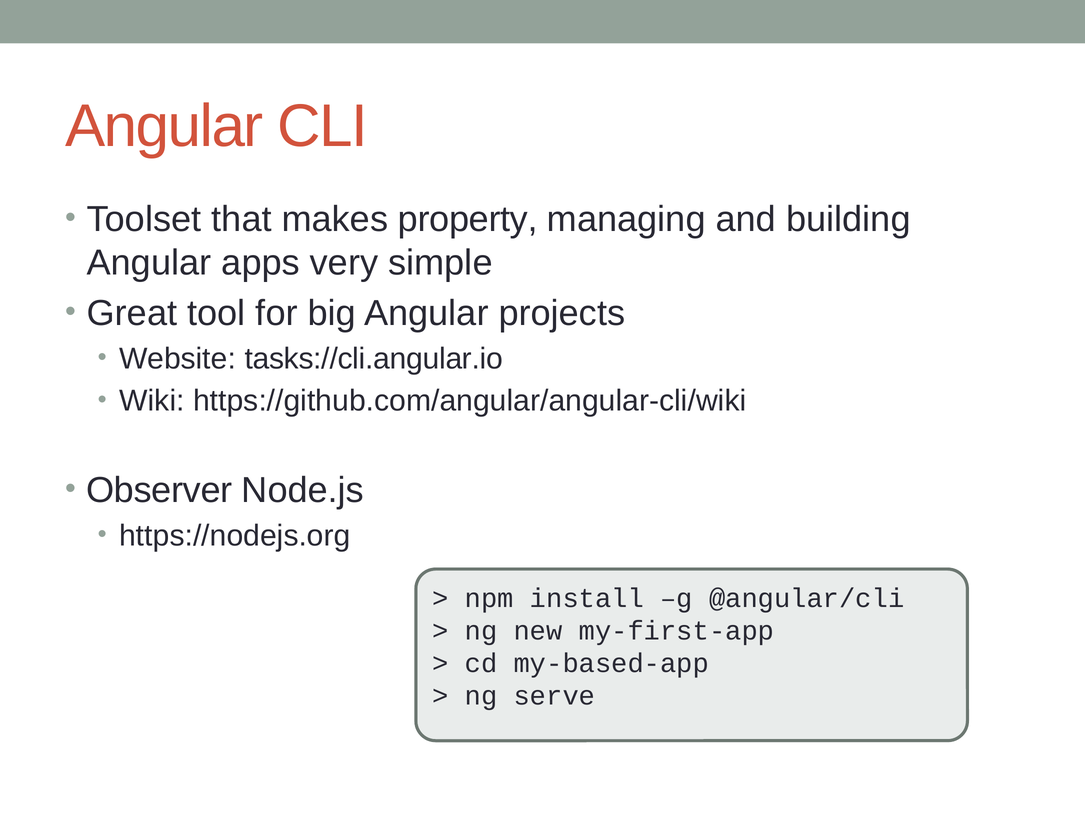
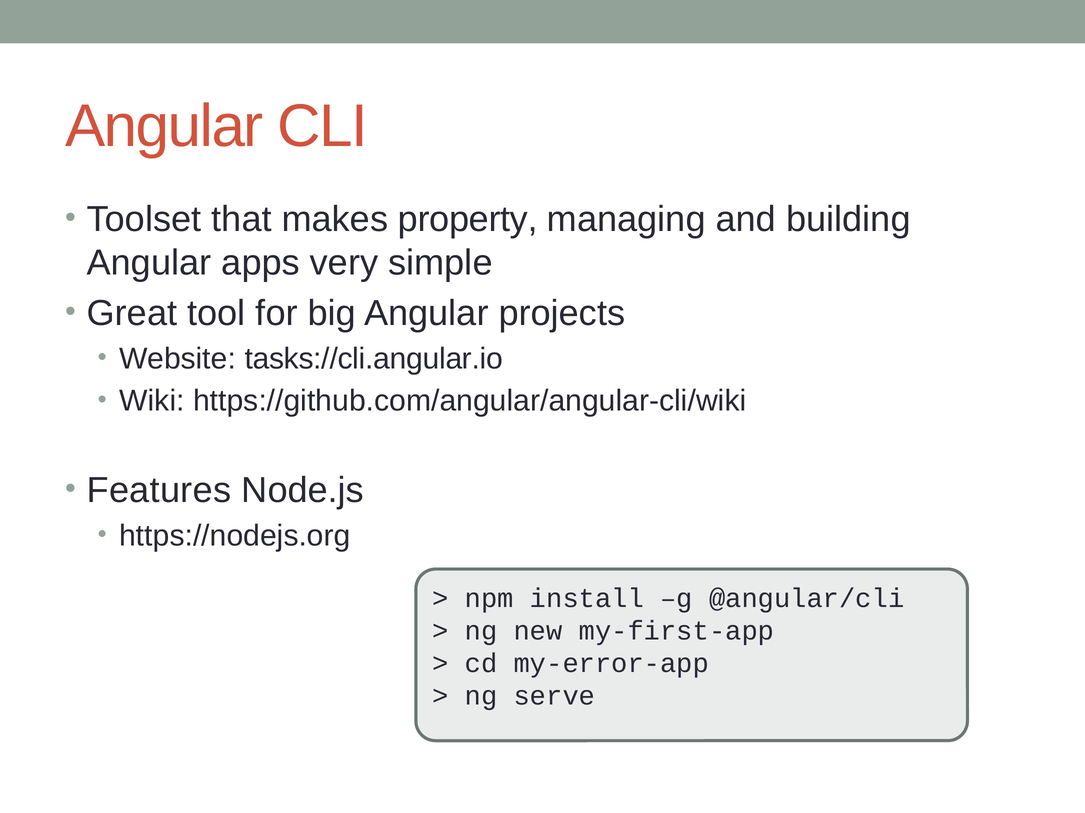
Observer: Observer -> Features
my-based-app: my-based-app -> my-error-app
